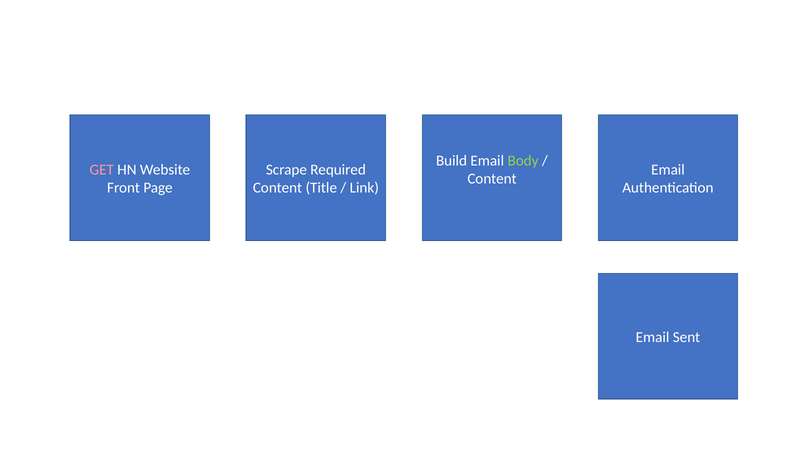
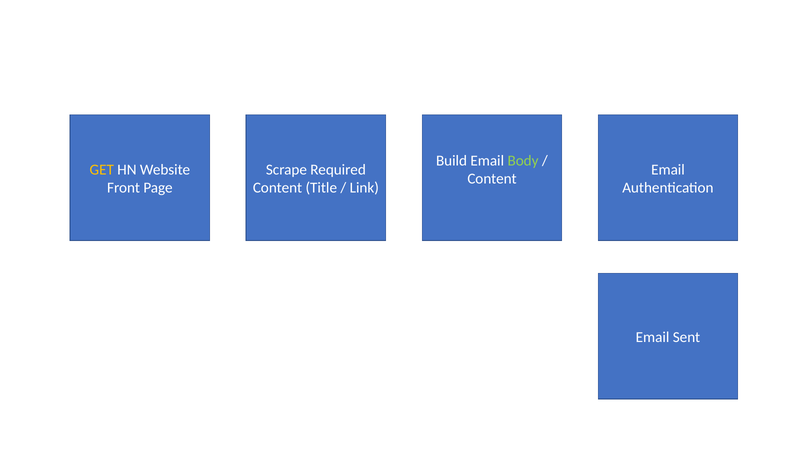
GET colour: pink -> yellow
